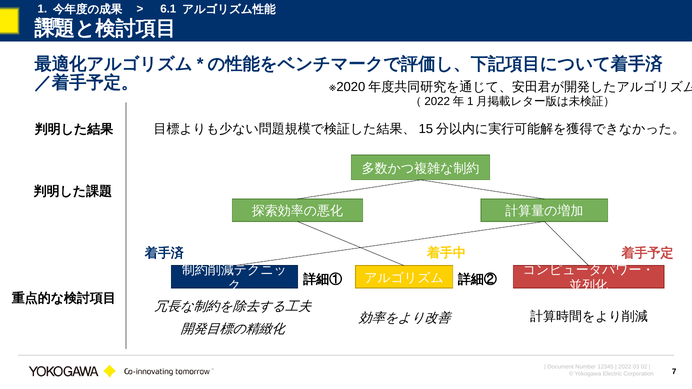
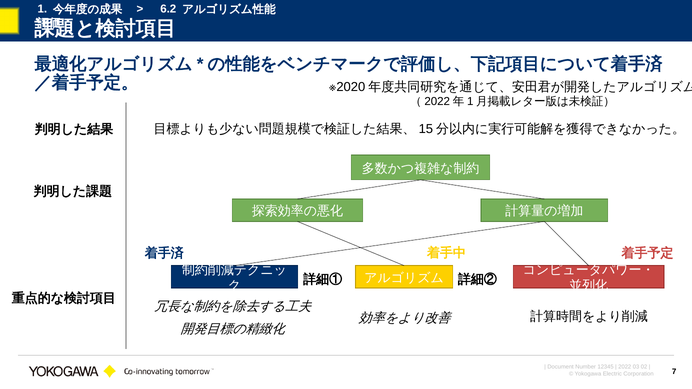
6.1: 6.1 -> 6.2
